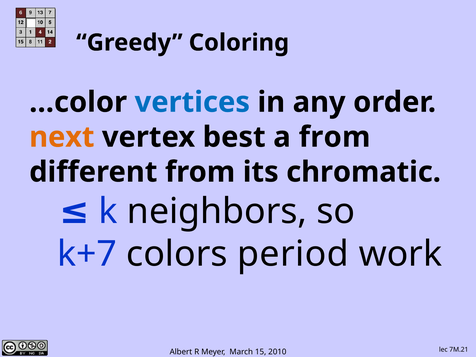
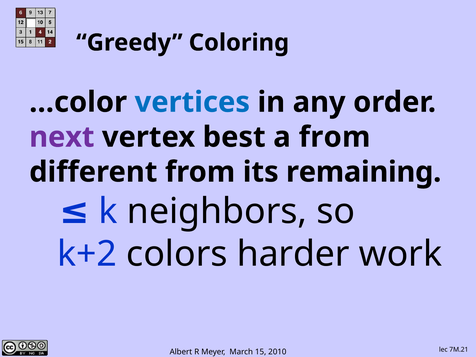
next colour: orange -> purple
chromatic: chromatic -> remaining
k+7: k+7 -> k+2
period: period -> harder
